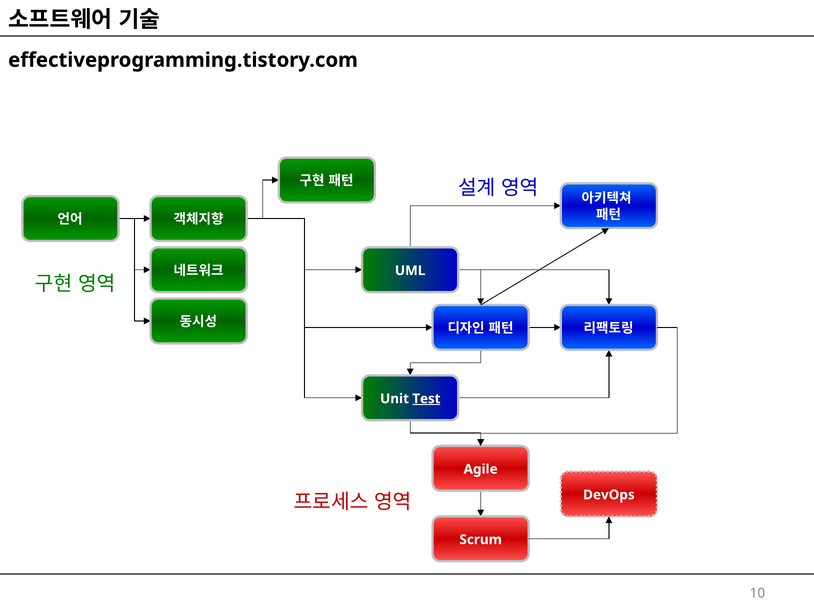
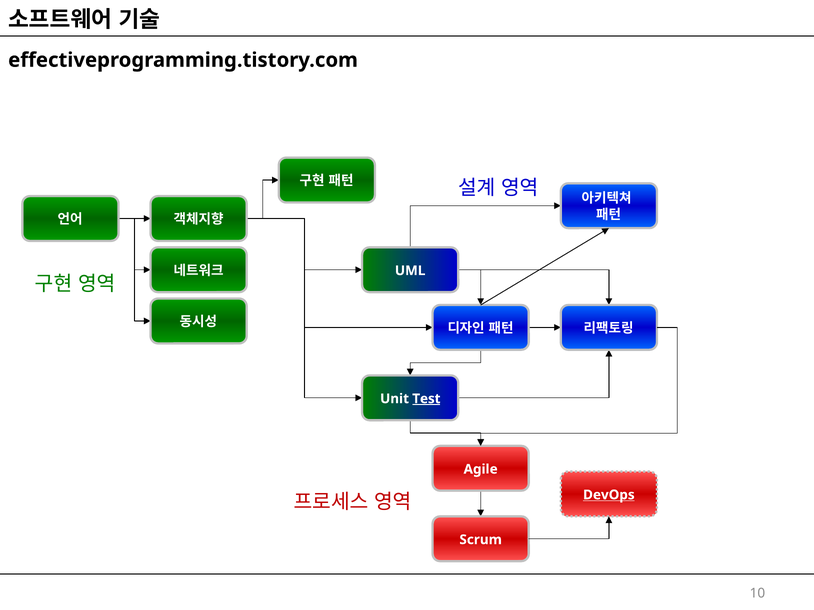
DevOps underline: none -> present
